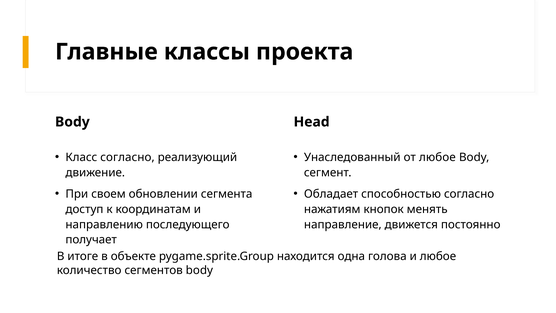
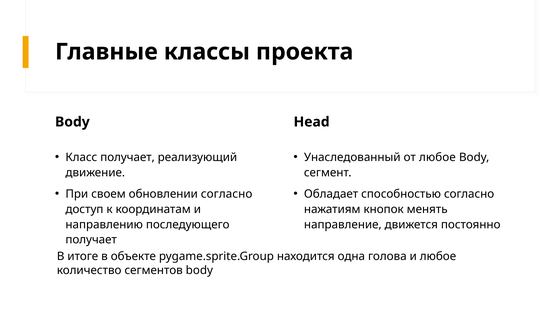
Класс согласно: согласно -> получает
обновлении сегмента: сегмента -> согласно
